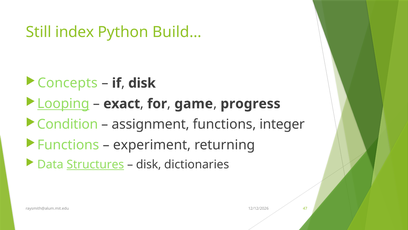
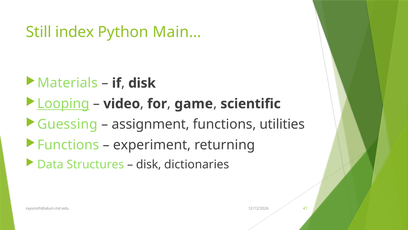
Build…: Build… -> Main…
Concepts: Concepts -> Materials
exact: exact -> video
progress: progress -> scientific
Condition: Condition -> Guessing
integer: integer -> utilities
Structures underline: present -> none
